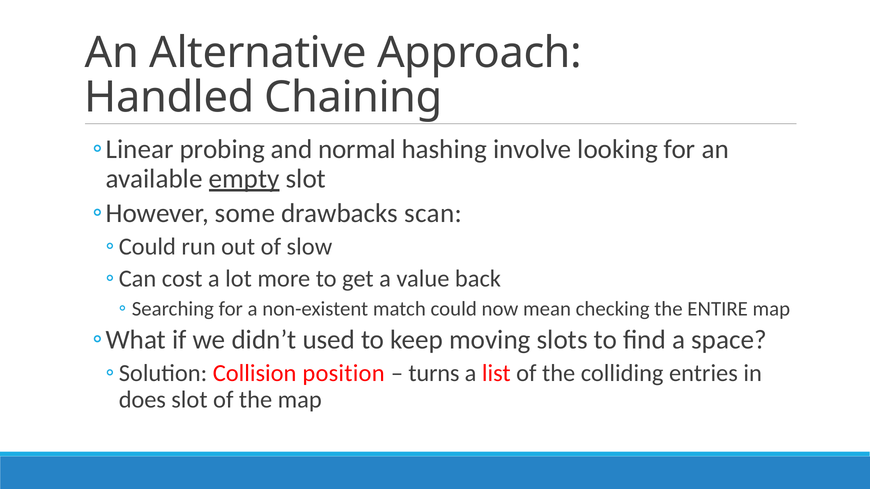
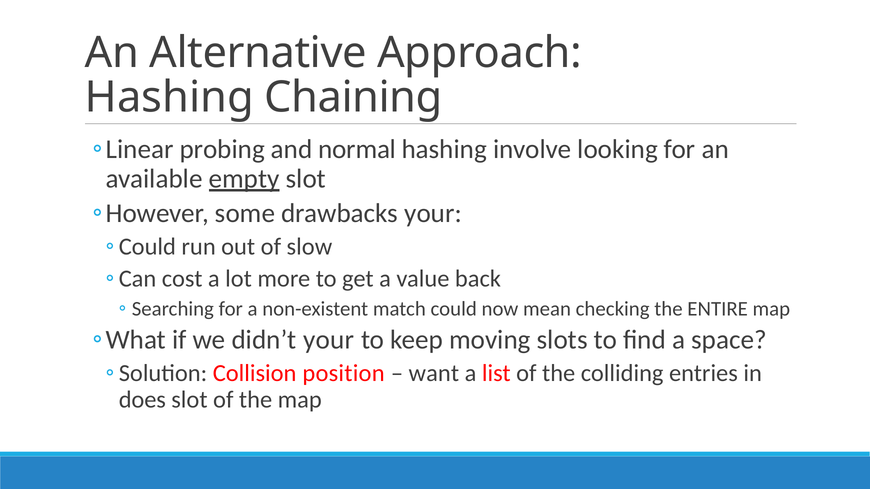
Handled at (170, 97): Handled -> Hashing
drawbacks scan: scan -> your
didn’t used: used -> your
turns: turns -> want
